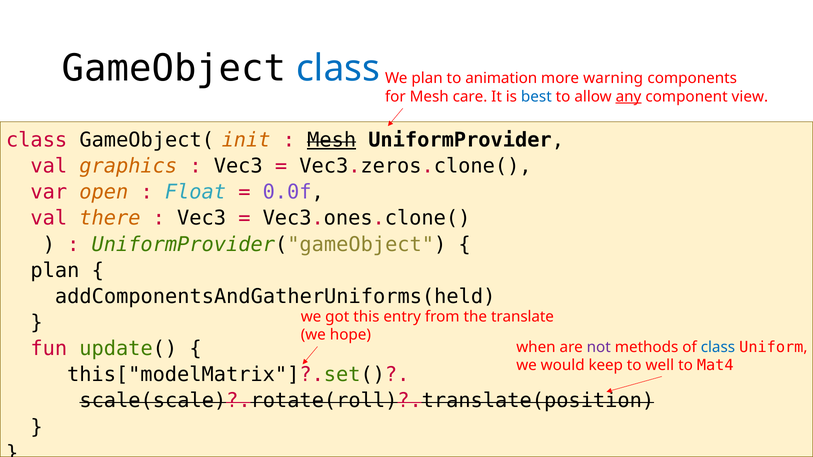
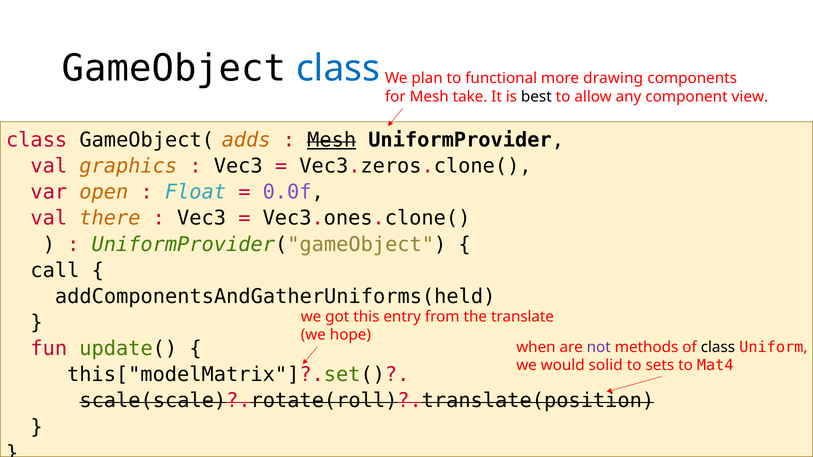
animation: animation -> functional
warning: warning -> drawing
care: care -> take
best colour: blue -> black
any underline: present -> none
init: init -> adds
plan at (55, 271): plan -> call
class at (718, 347) colour: blue -> black
keep: keep -> solid
well: well -> sets
